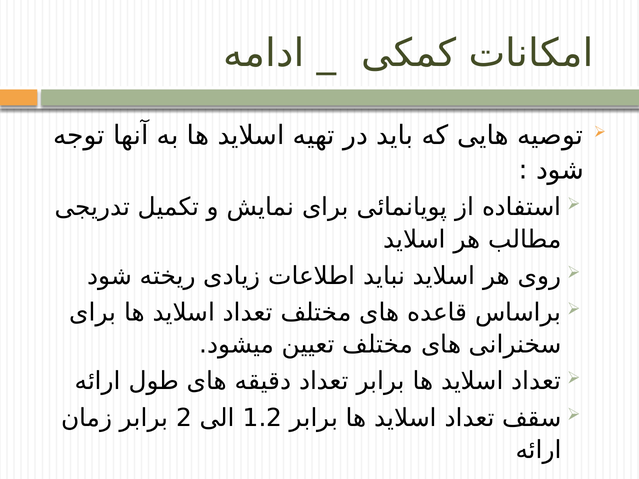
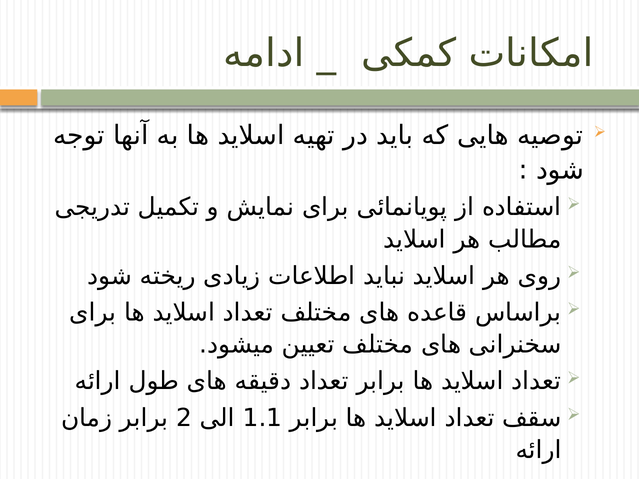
1.2: 1.2 -> 1.1
